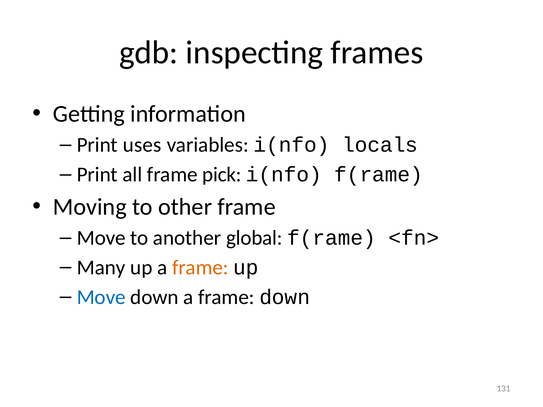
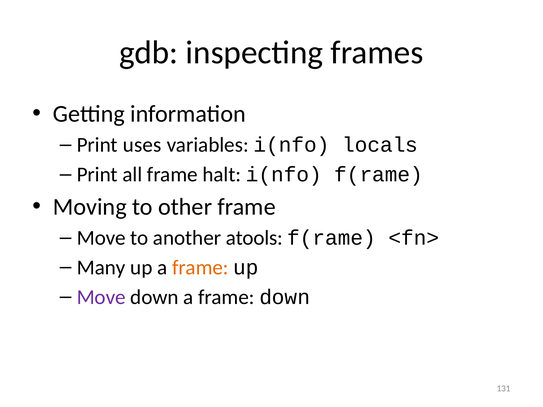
pick: pick -> halt
global: global -> atools
Move at (101, 297) colour: blue -> purple
